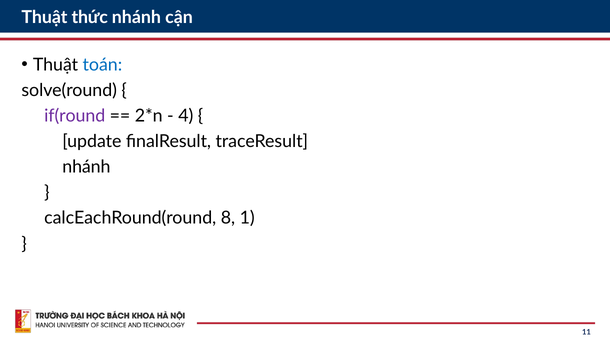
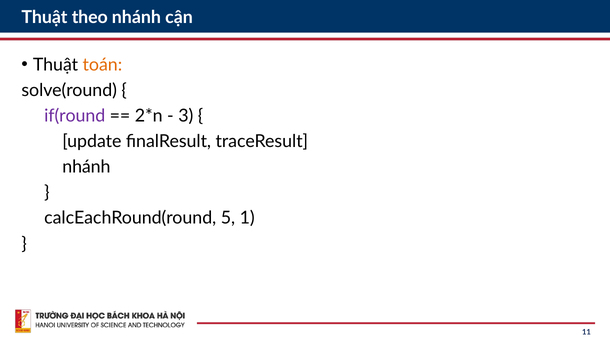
thức: thức -> theo
toán colour: blue -> orange
4: 4 -> 3
8: 8 -> 5
